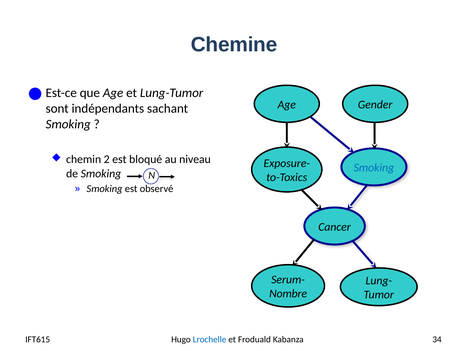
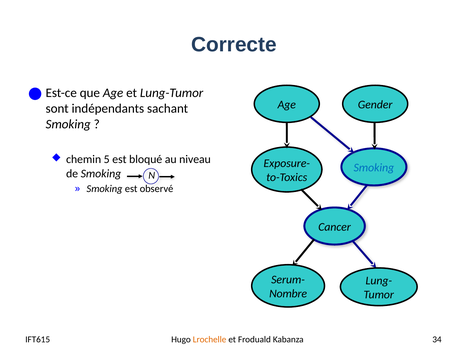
Chemine: Chemine -> Correcte
2: 2 -> 5
Lrochelle colour: blue -> orange
